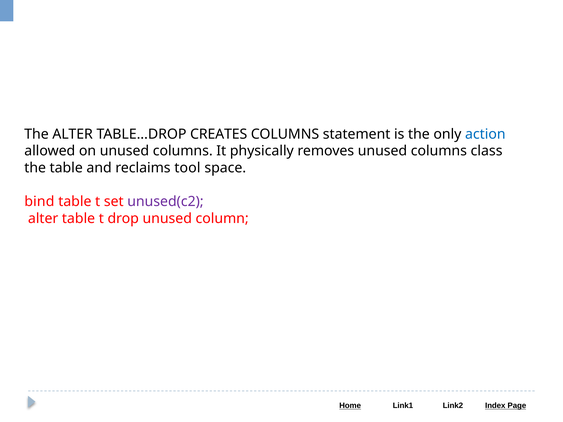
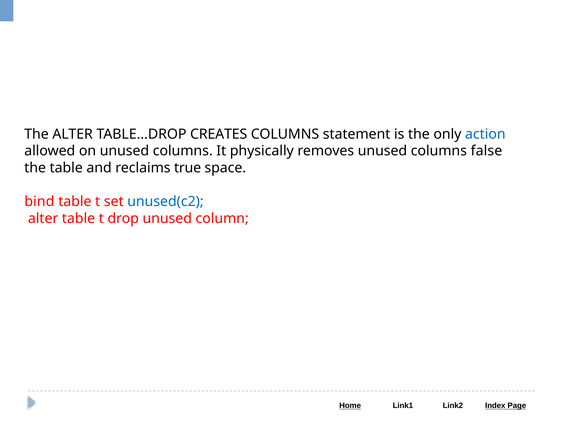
class: class -> false
tool: tool -> true
unused(c2 colour: purple -> blue
